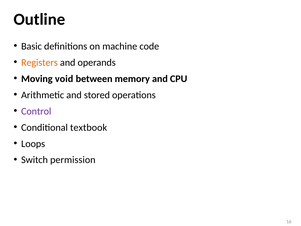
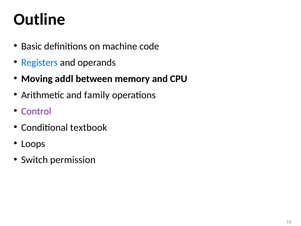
Registers colour: orange -> blue
void: void -> addl
stored: stored -> family
